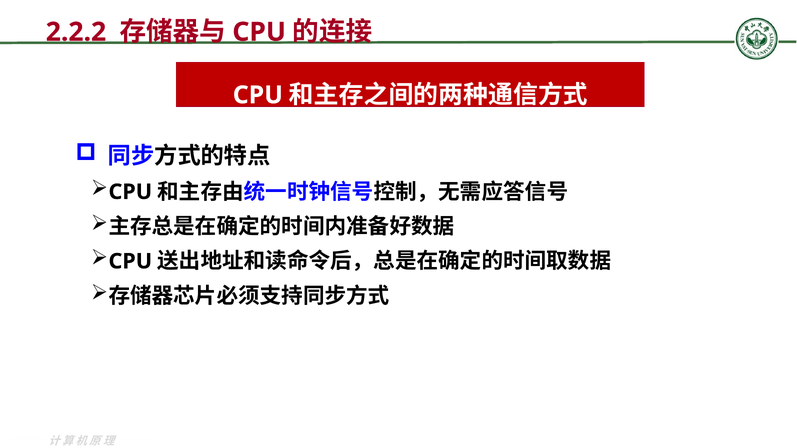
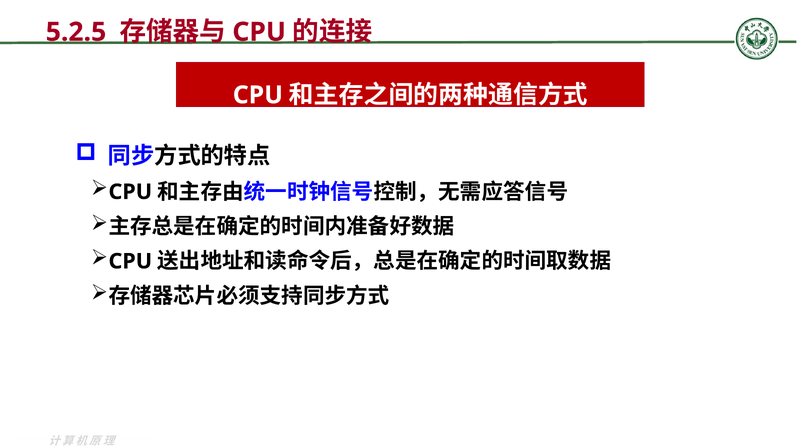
2.2.2: 2.2.2 -> 5.2.5
